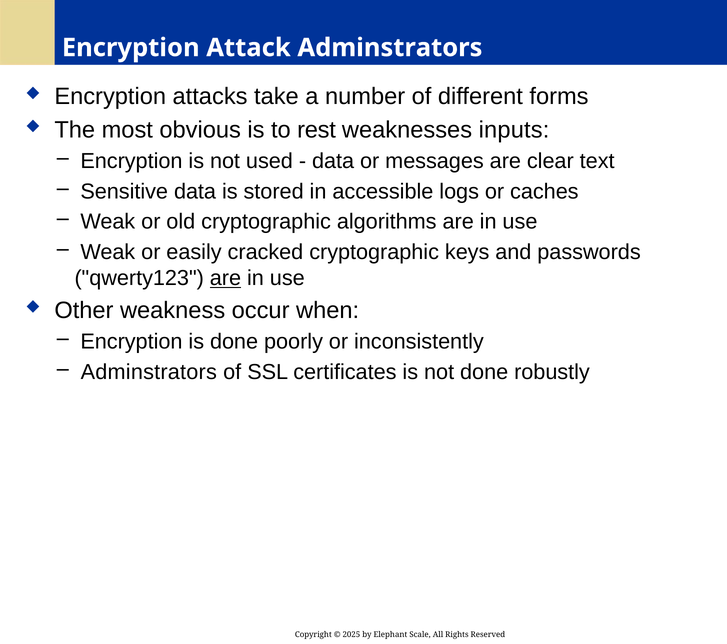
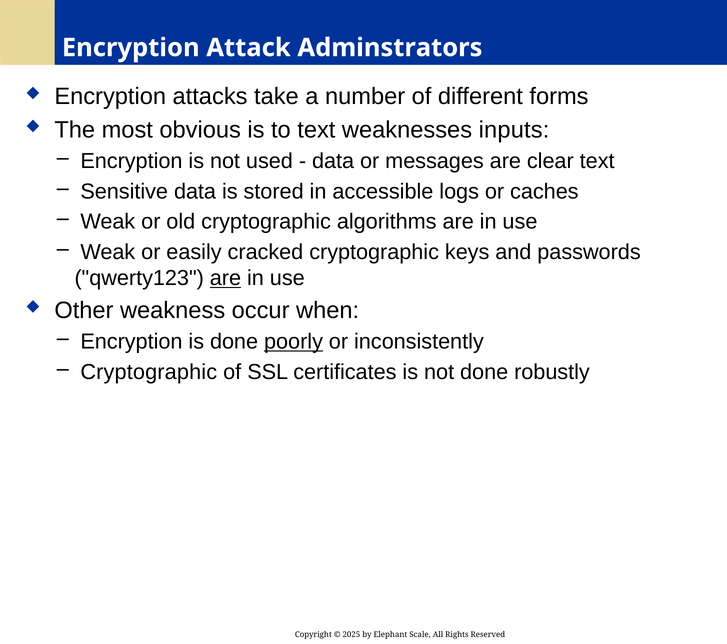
to rest: rest -> text
poorly underline: none -> present
Adminstrators at (149, 372): Adminstrators -> Cryptographic
